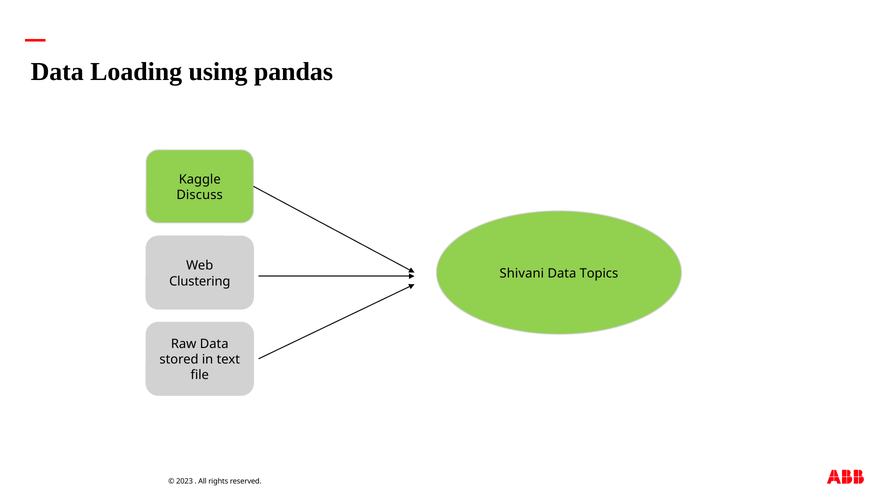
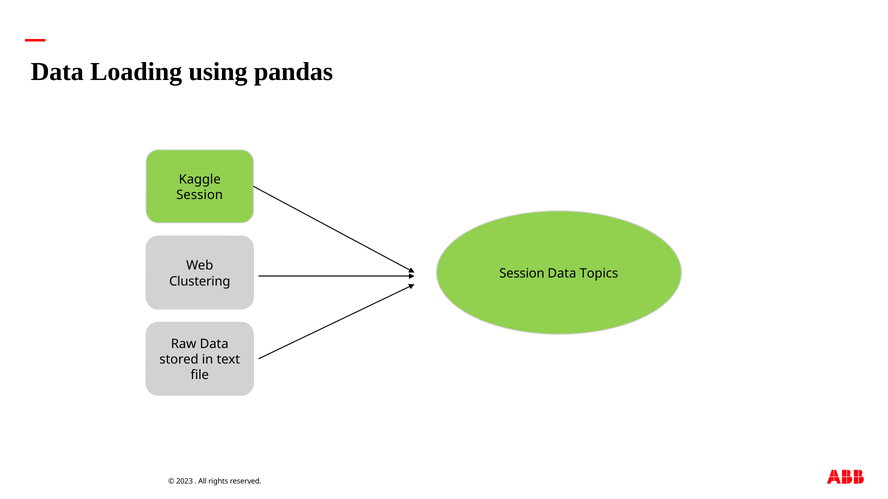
Discuss at (200, 195): Discuss -> Session
Shivani at (522, 274): Shivani -> Session
